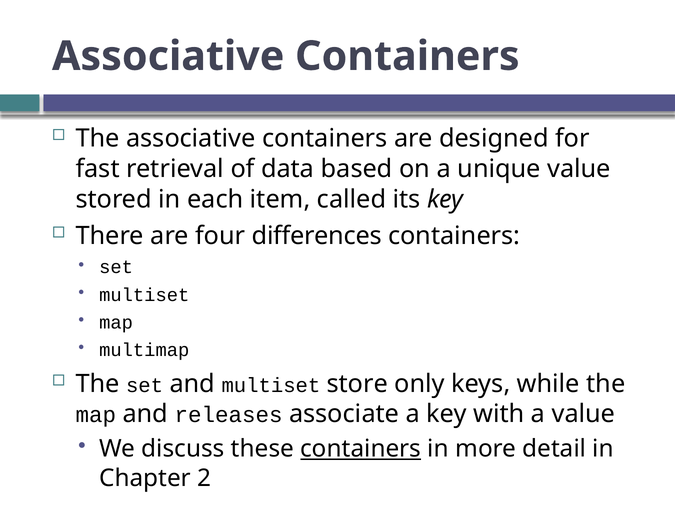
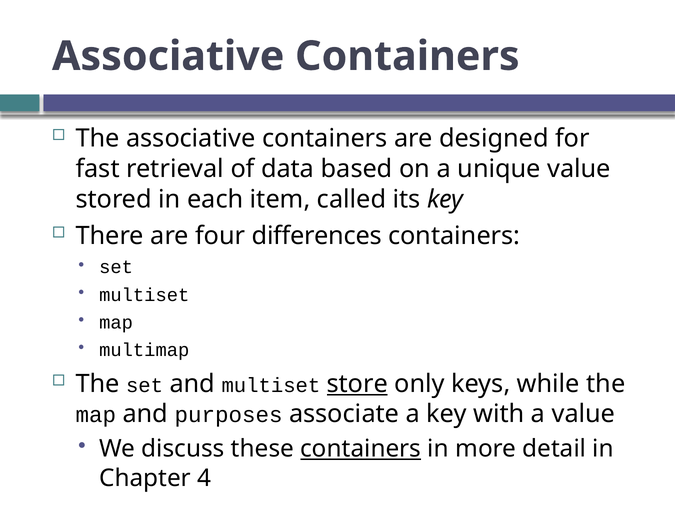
store underline: none -> present
releases: releases -> purposes
2: 2 -> 4
